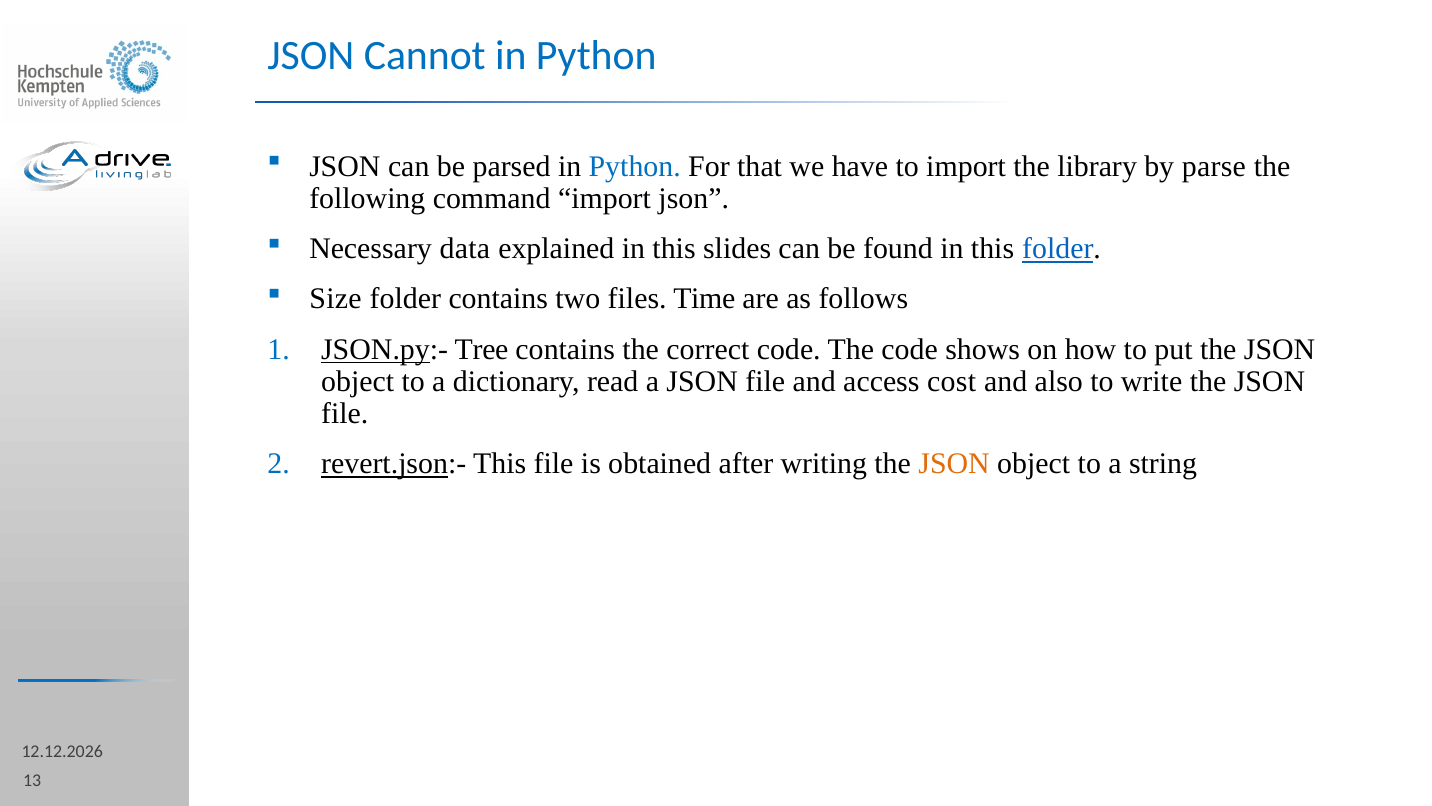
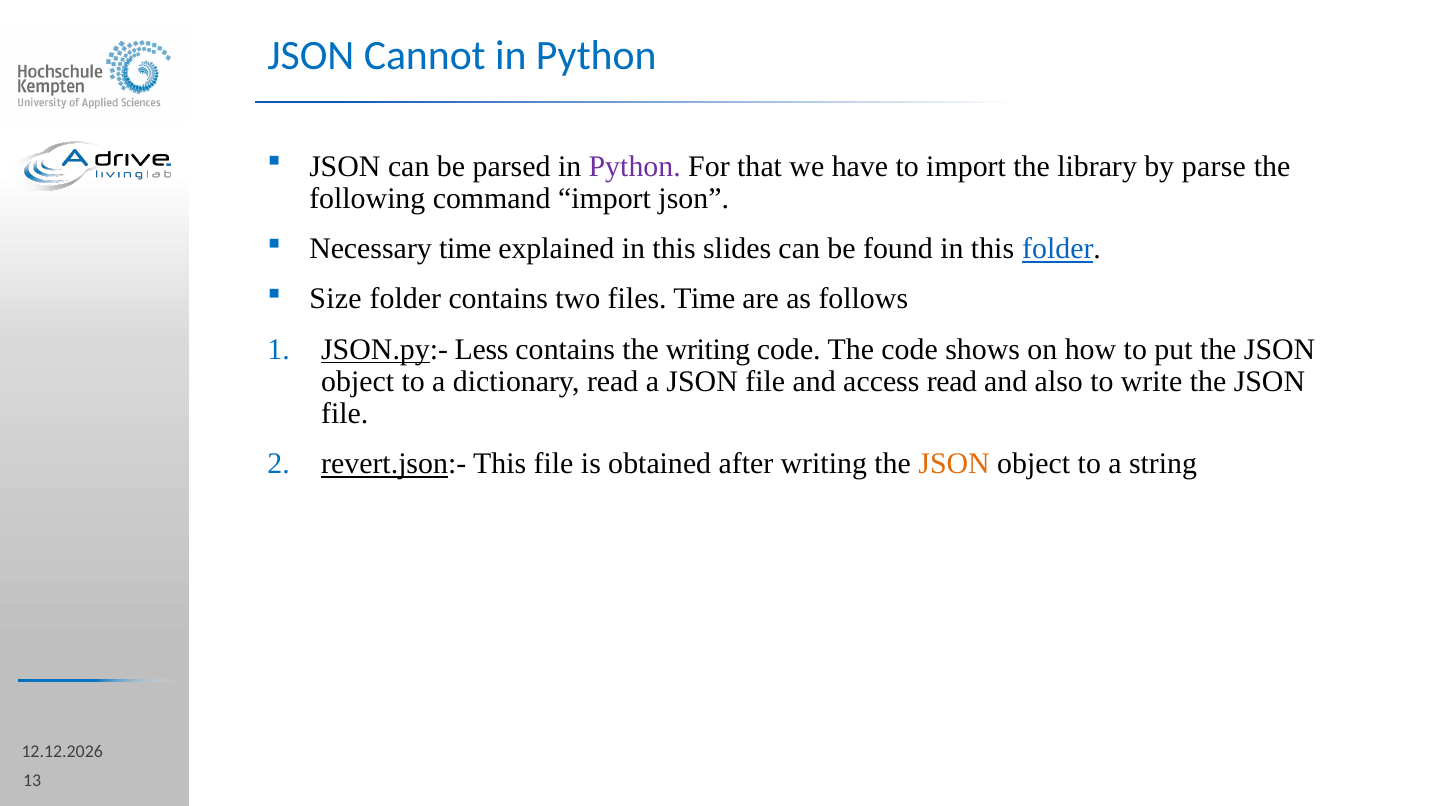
Python at (635, 166) colour: blue -> purple
Necessary data: data -> time
Tree: Tree -> Less
the correct: correct -> writing
access cost: cost -> read
